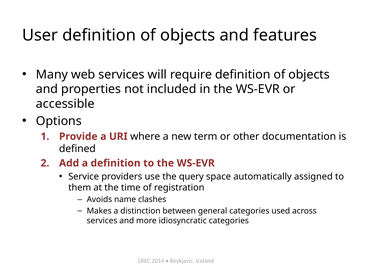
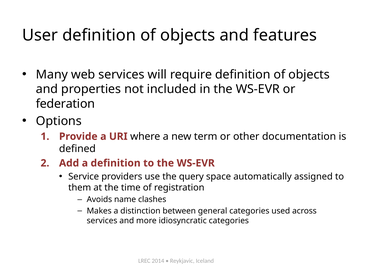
accessible: accessible -> federation
